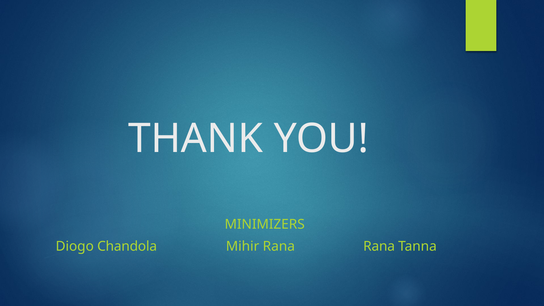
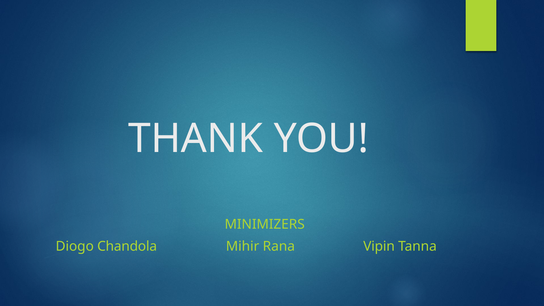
Rana Rana: Rana -> Vipin
